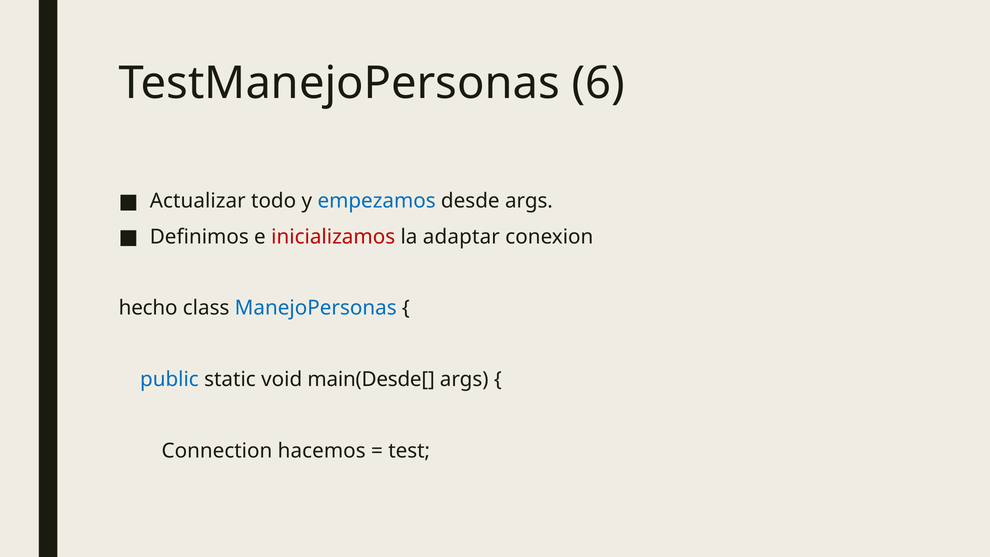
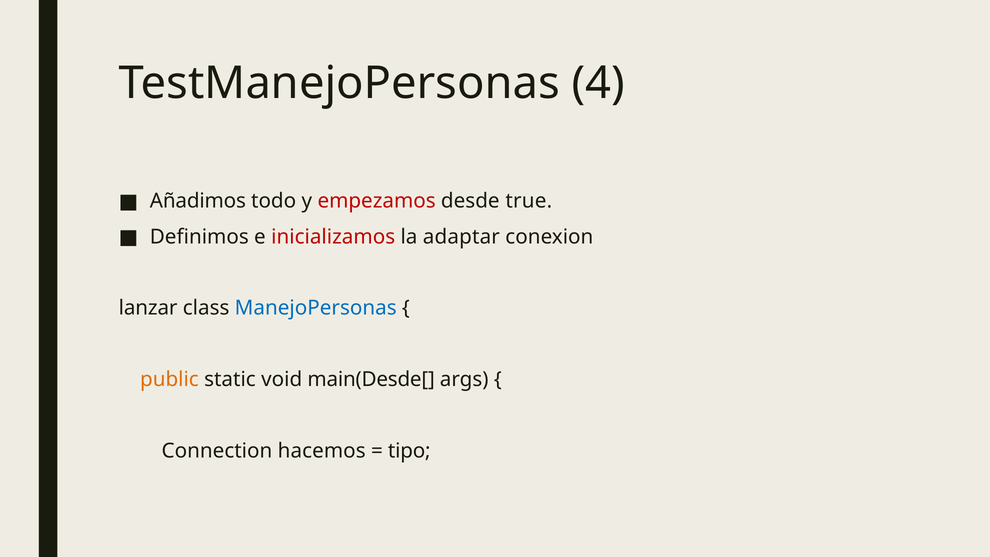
6: 6 -> 4
Actualizar: Actualizar -> Añadimos
empezamos colour: blue -> red
desde args: args -> true
hecho: hecho -> lanzar
public colour: blue -> orange
test: test -> tipo
